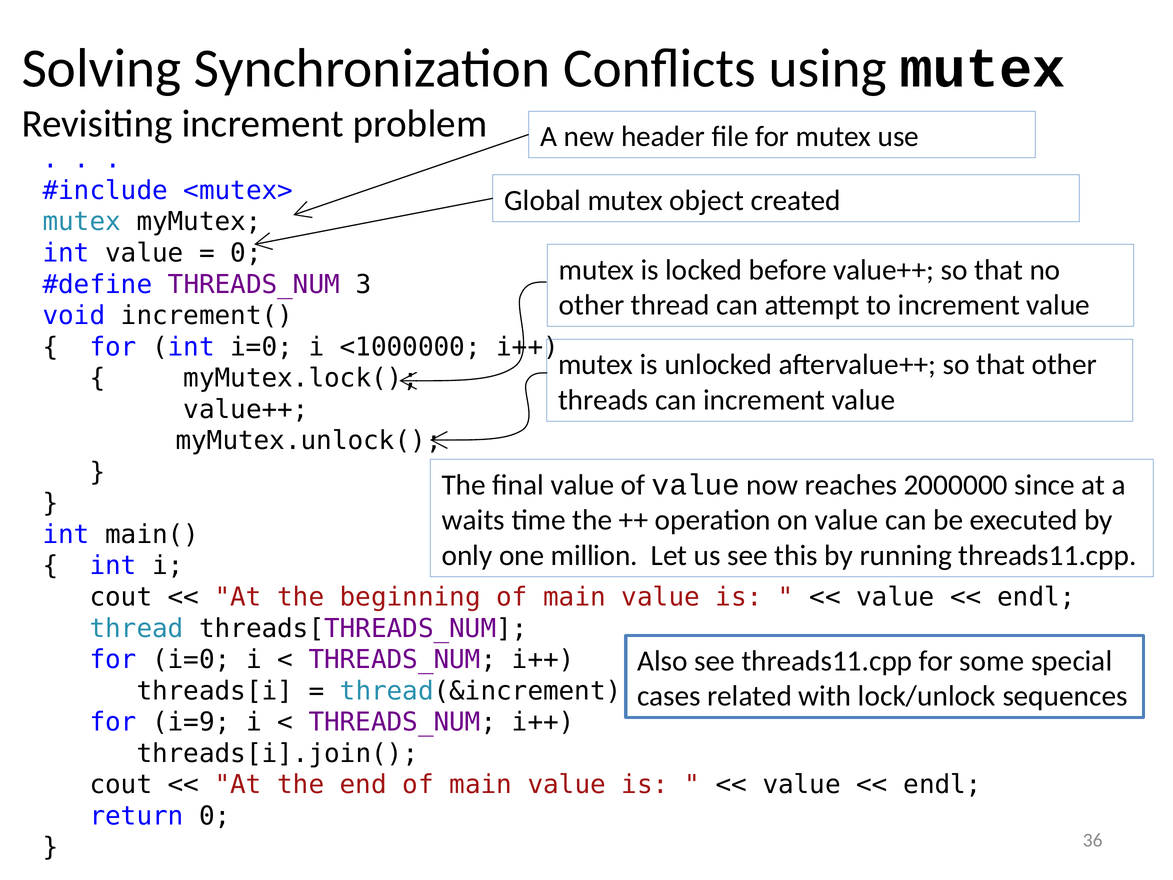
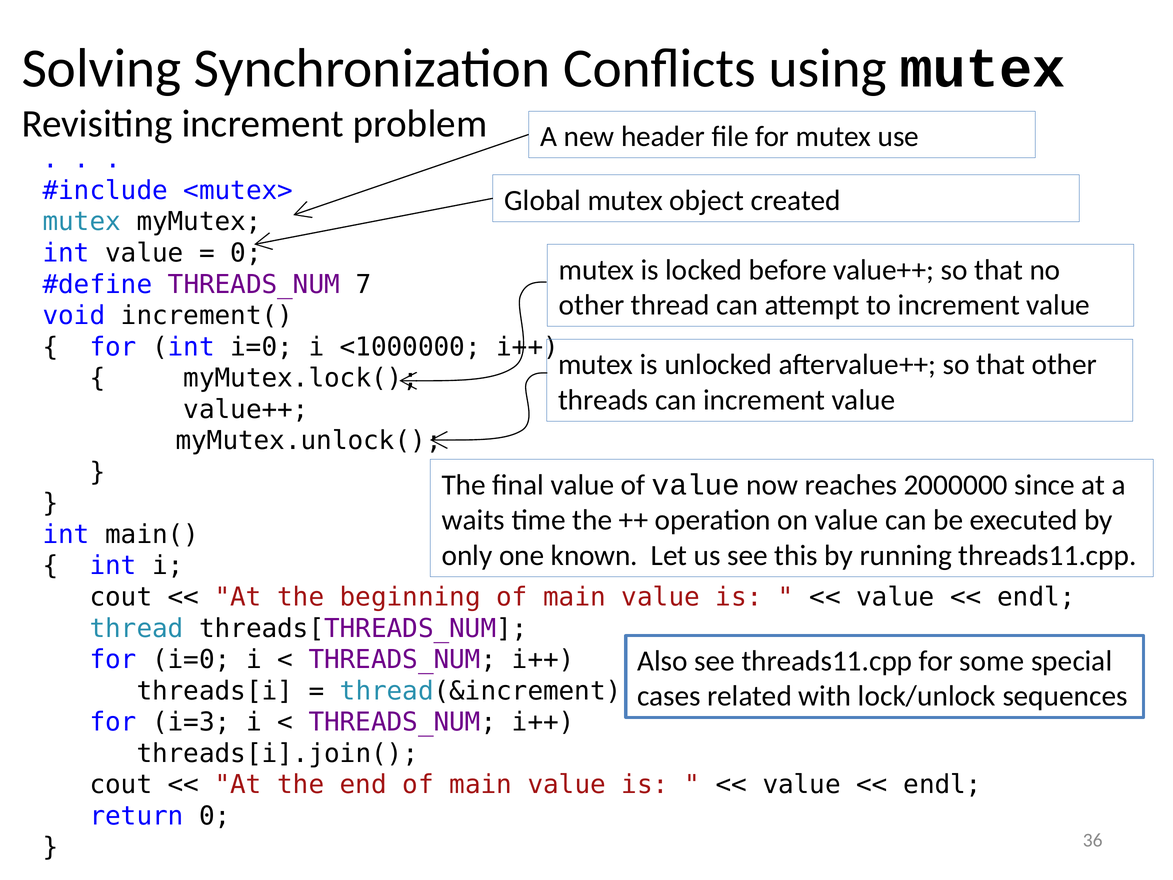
3: 3 -> 7
million: million -> known
i=9: i=9 -> i=3
